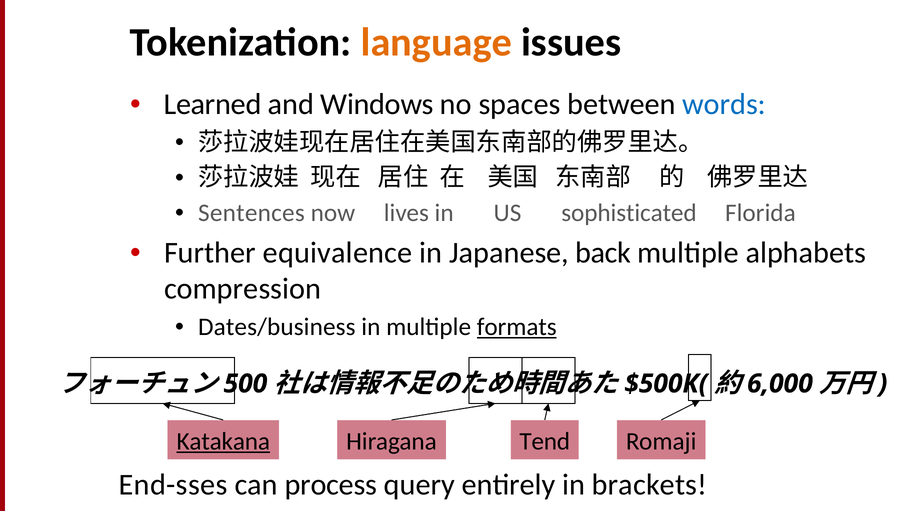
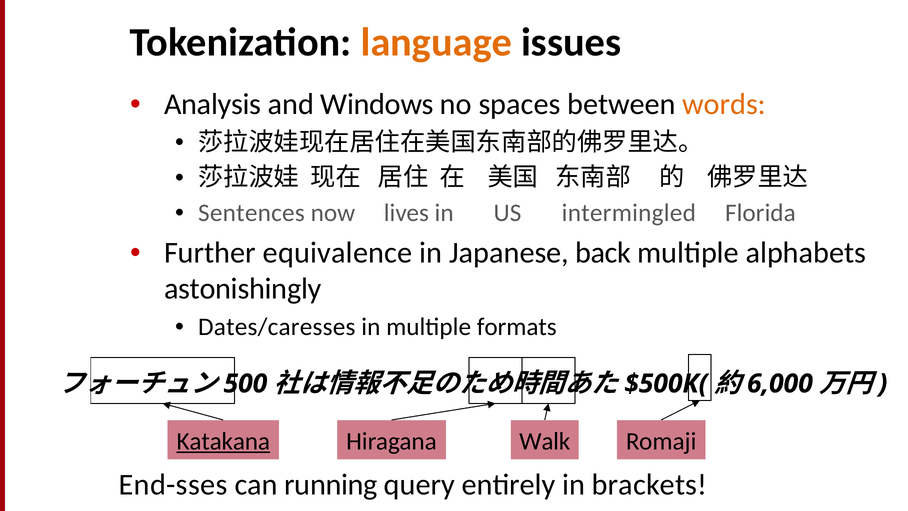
Learned: Learned -> Analysis
words colour: blue -> orange
sophisticated: sophisticated -> intermingled
compression: compression -> astonishingly
Dates/business: Dates/business -> Dates/caresses
formats underline: present -> none
Tend: Tend -> Walk
process: process -> running
